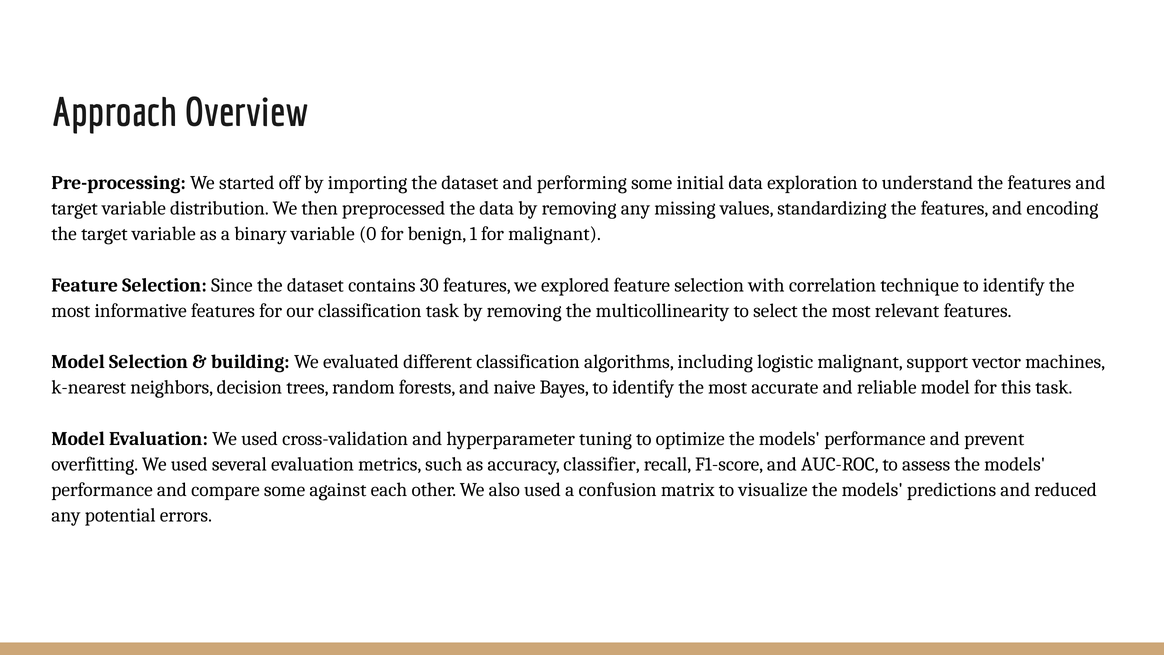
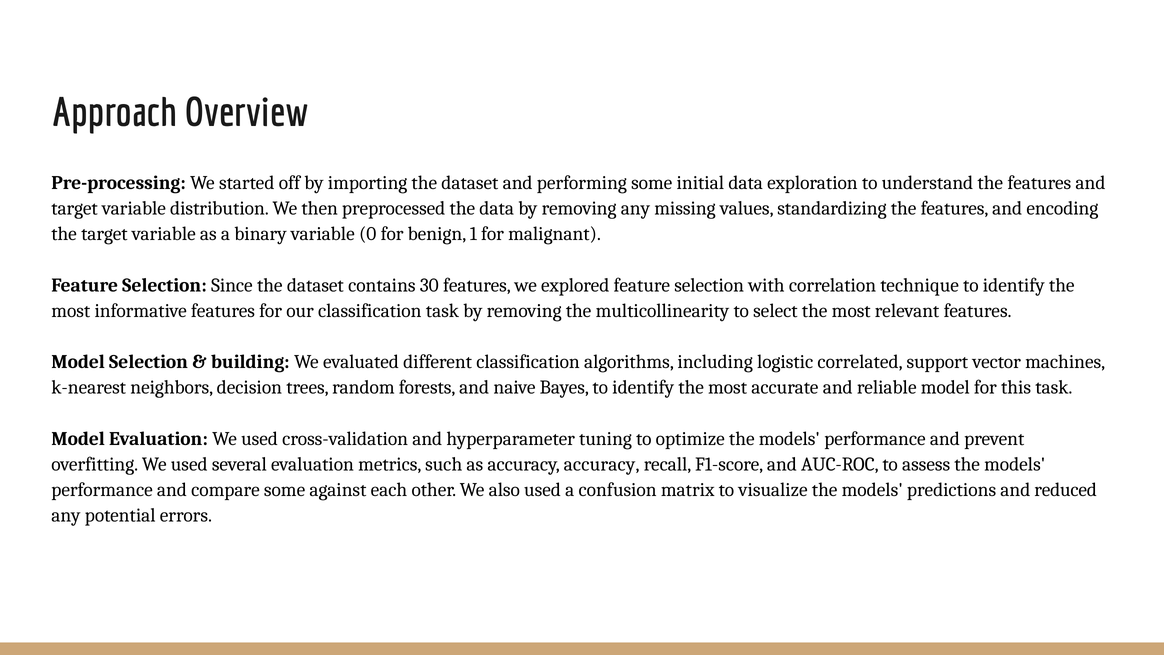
logistic malignant: malignant -> correlated
accuracy classifier: classifier -> accuracy
